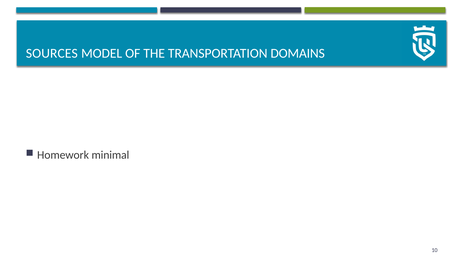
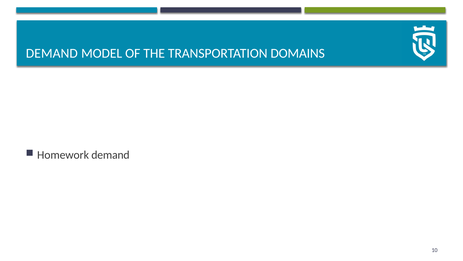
SOURCES at (52, 53): SOURCES -> DEMAND
Homework minimal: minimal -> demand
